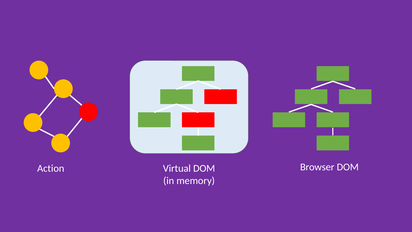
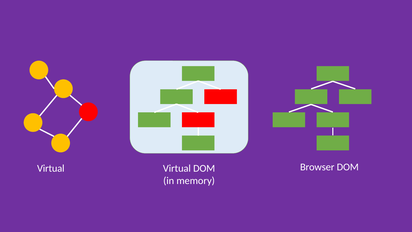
Action at (51, 168): Action -> Virtual
